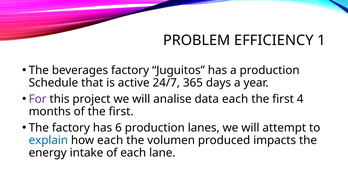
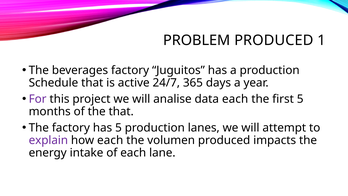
PROBLEM EFFICIENCY: EFFICIENCY -> PRODUCED
first 4: 4 -> 5
of the first: first -> that
has 6: 6 -> 5
explain colour: blue -> purple
